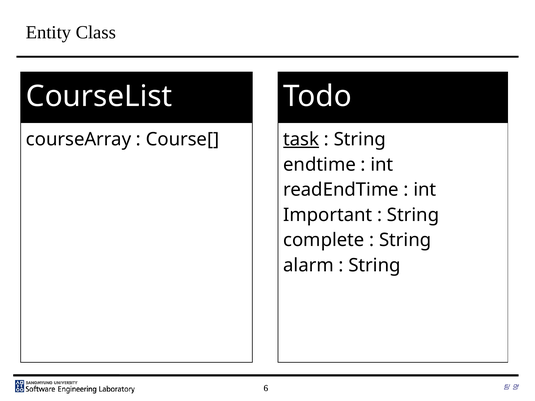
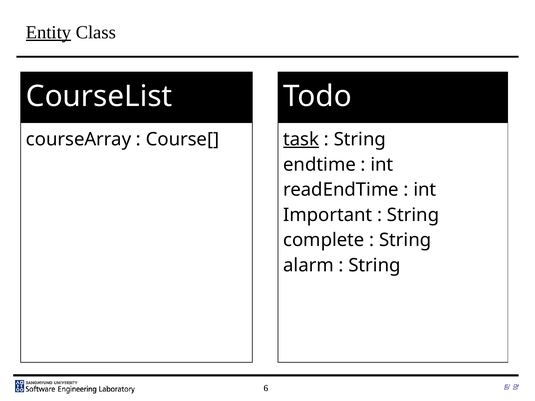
Entity underline: none -> present
